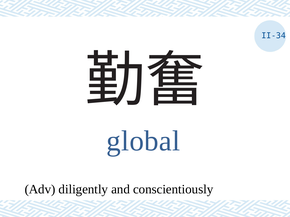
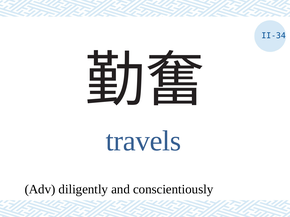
global: global -> travels
